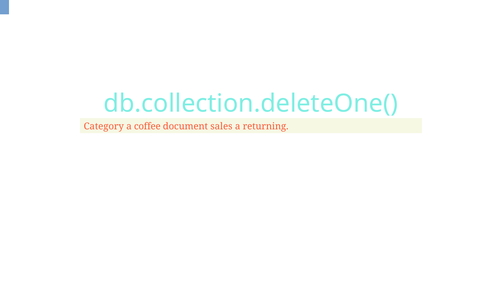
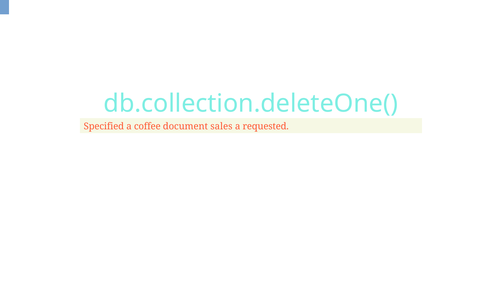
Category: Category -> Specified
returning: returning -> requested
